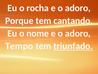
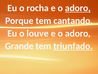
adoro at (78, 8) underline: none -> present
nome: nome -> louve
Tempo: Tempo -> Grande
